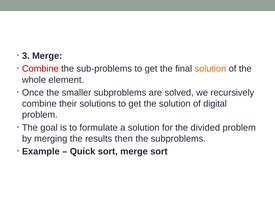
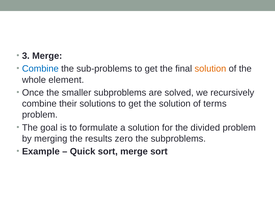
Combine at (40, 68) colour: red -> blue
digital: digital -> terms
then: then -> zero
